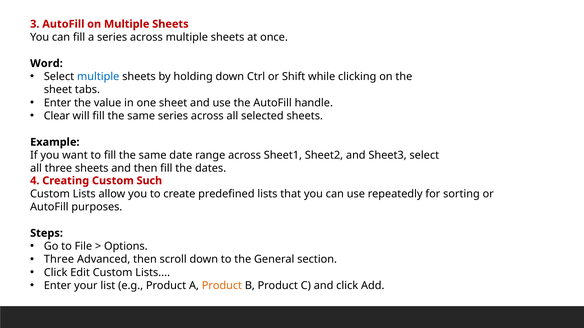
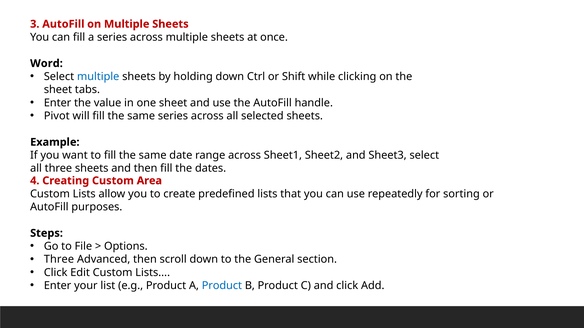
Clear: Clear -> Pivot
Such: Such -> Area
Product at (222, 286) colour: orange -> blue
